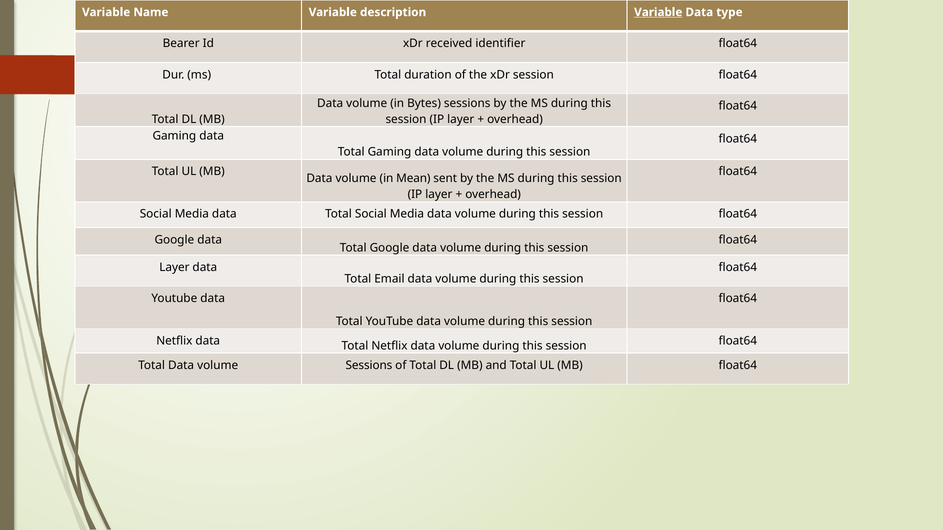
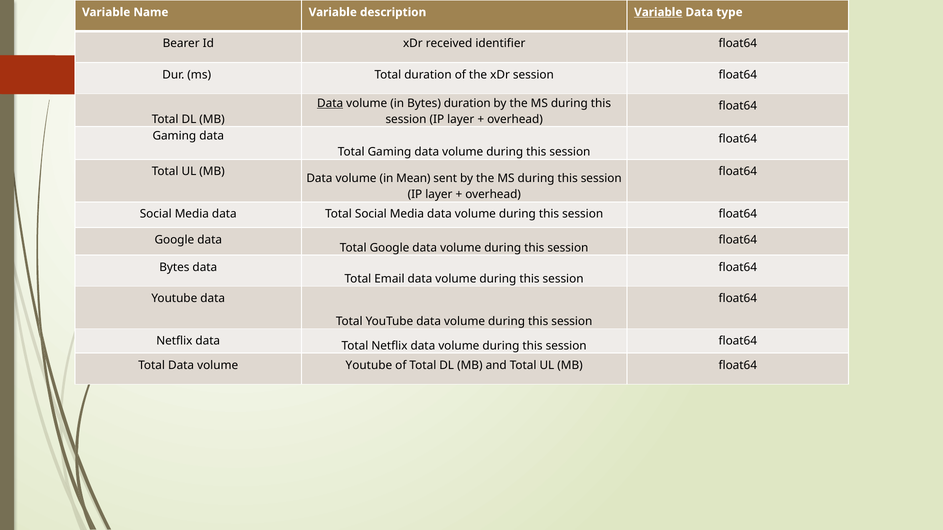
Data at (330, 103) underline: none -> present
Bytes sessions: sessions -> duration
Layer at (174, 267): Layer -> Bytes
volume Sessions: Sessions -> Youtube
